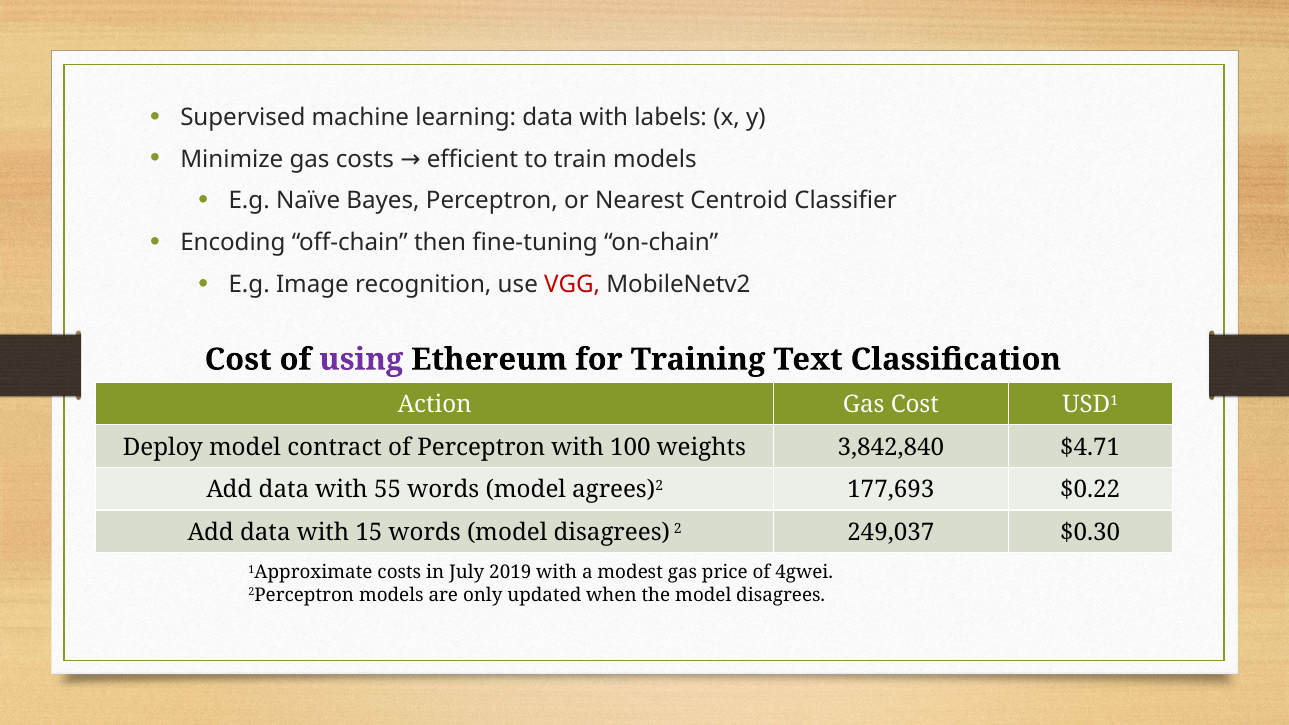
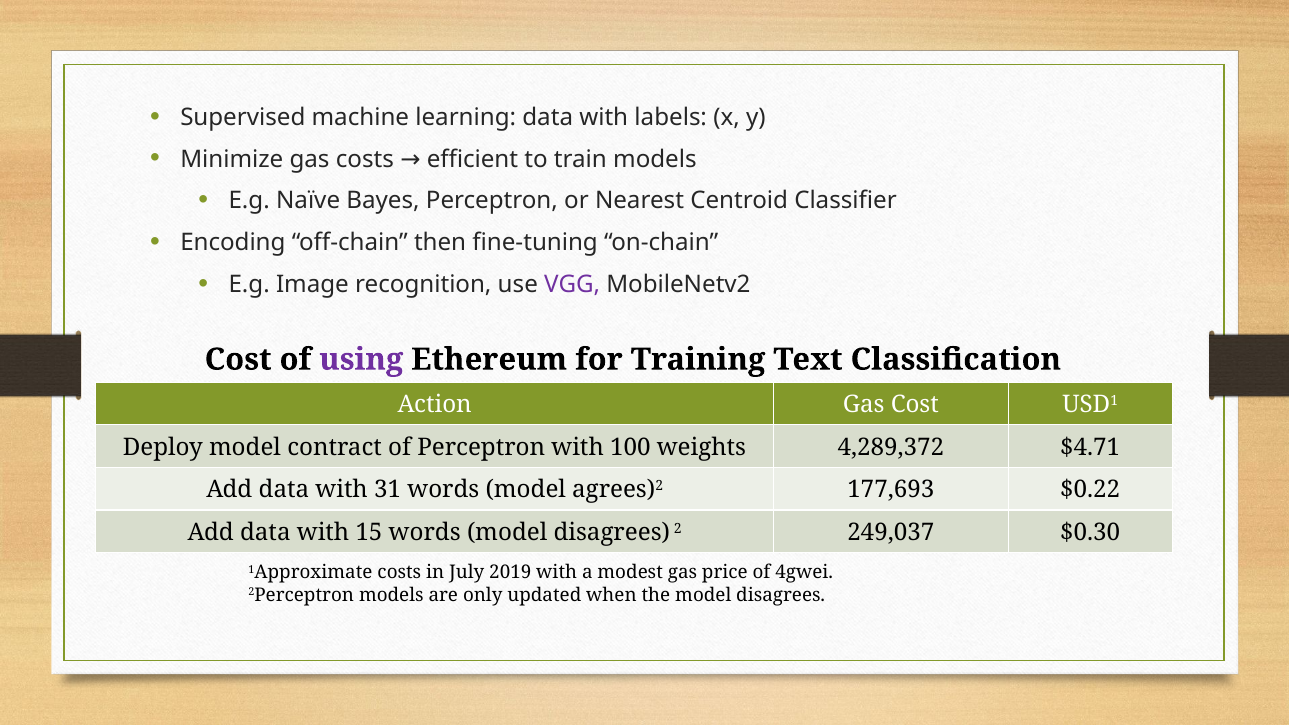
VGG colour: red -> purple
3,842,840: 3,842,840 -> 4,289,372
55: 55 -> 31
